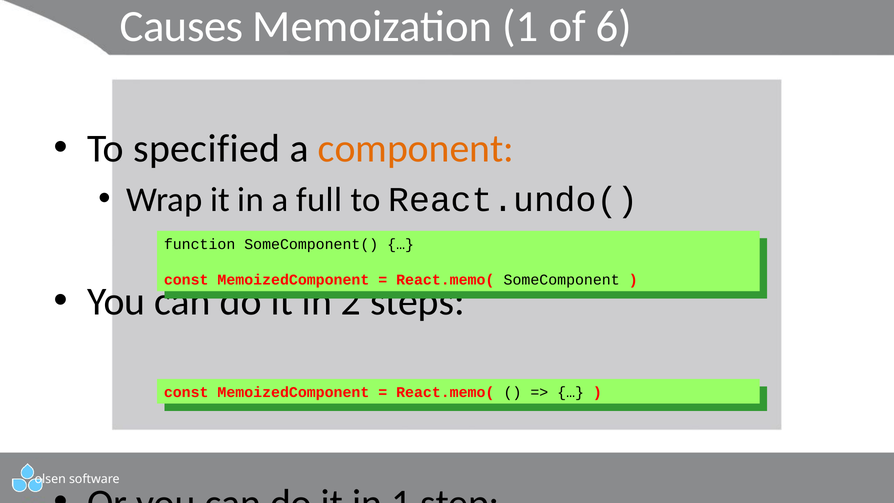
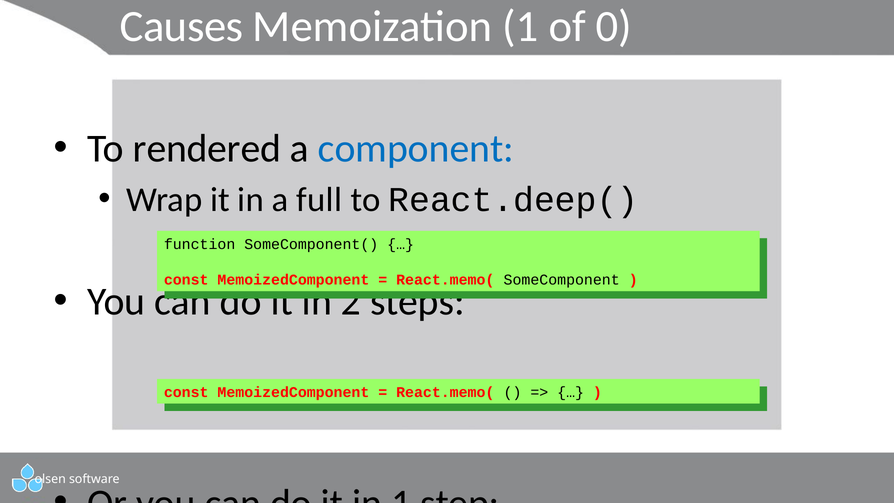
6: 6 -> 0
specified: specified -> rendered
component colour: orange -> blue
React.undo(: React.undo( -> React.deep(
